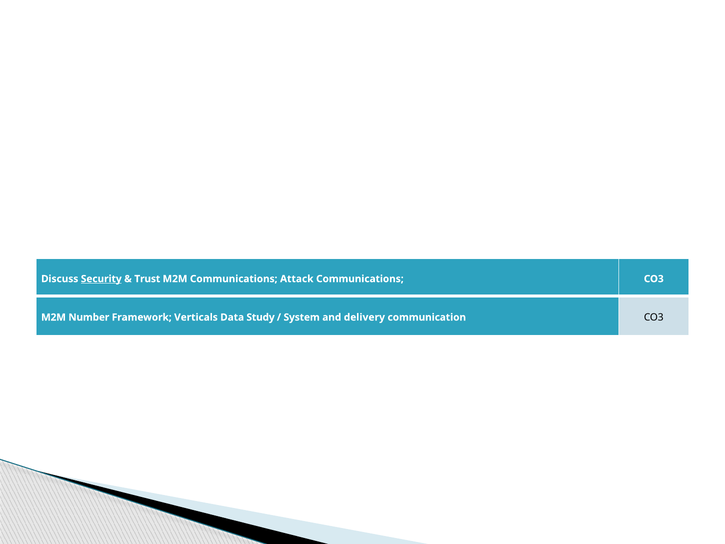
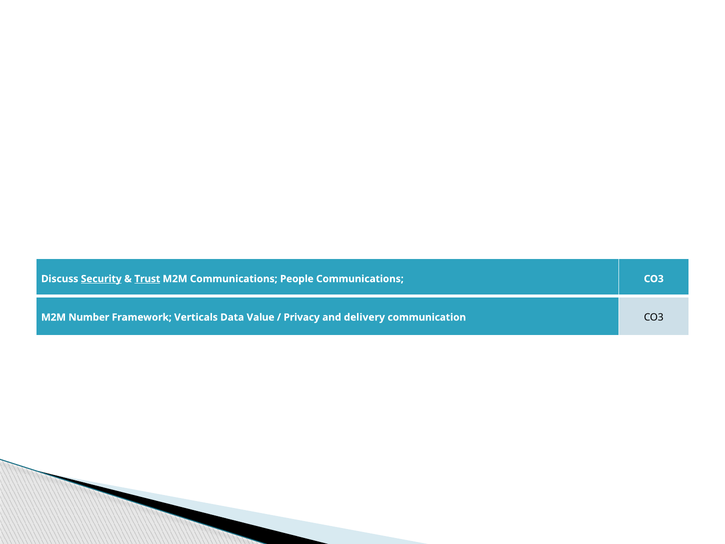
Trust underline: none -> present
Attack: Attack -> People
Study: Study -> Value
System: System -> Privacy
